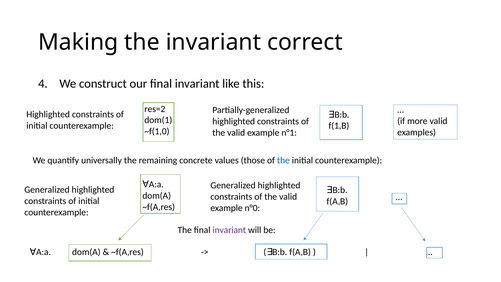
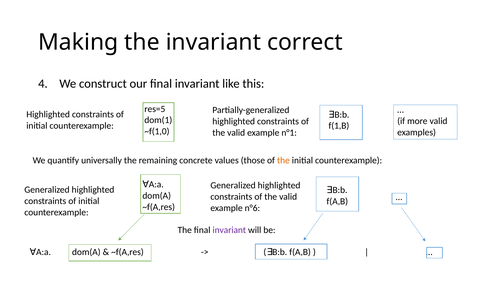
res=2: res=2 -> res=5
the at (283, 160) colour: blue -> orange
n°0: n°0 -> n°6
